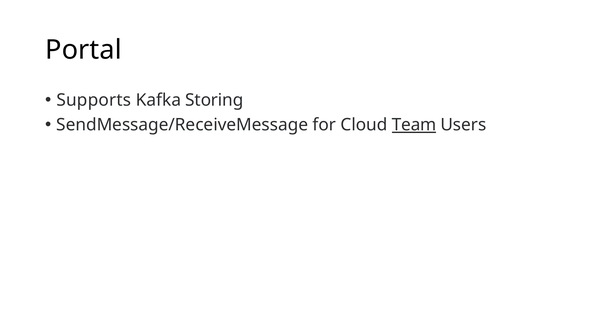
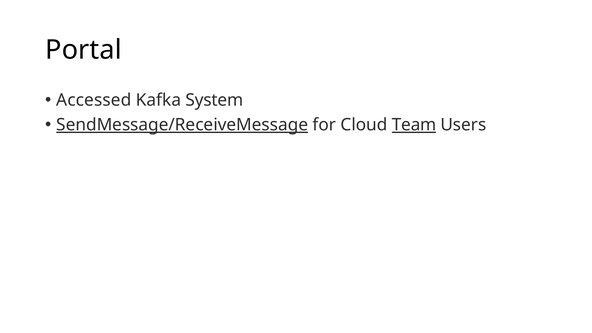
Supports: Supports -> Accessed
Storing: Storing -> System
SendMessage/ReceiveMessage underline: none -> present
